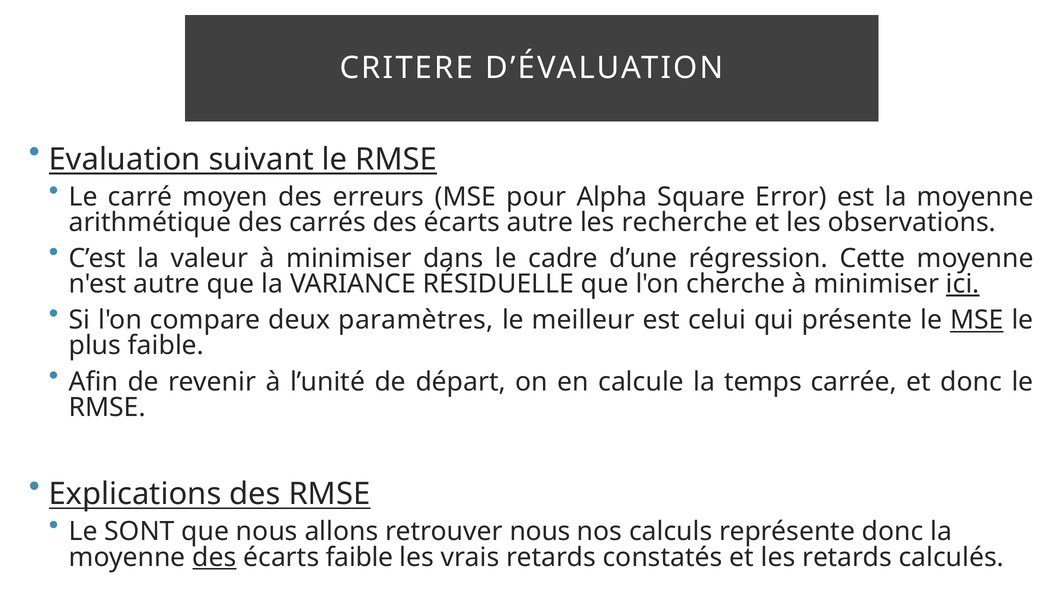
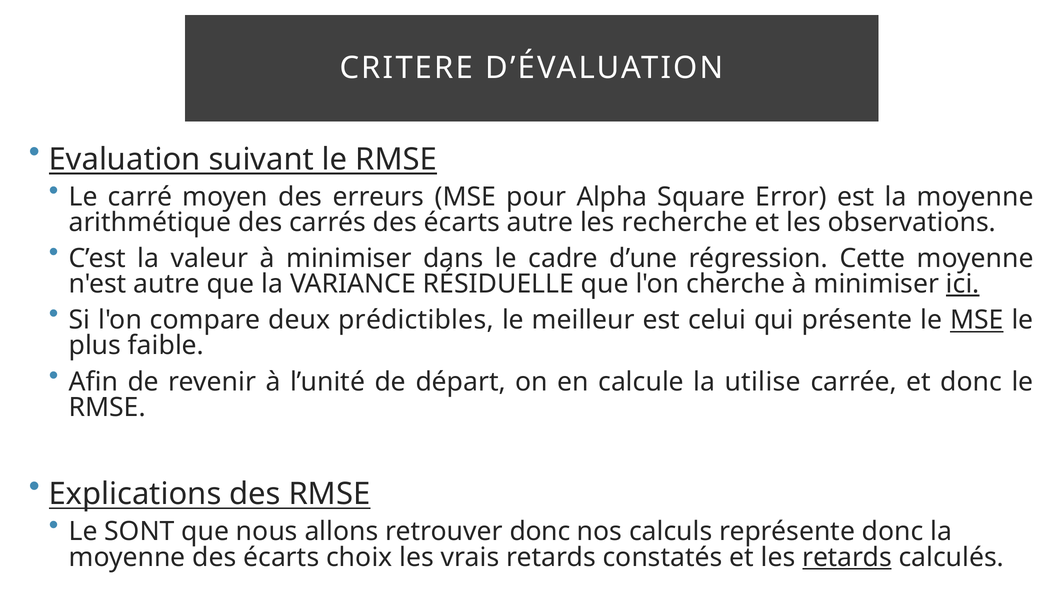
paramètres: paramètres -> prédictibles
temps: temps -> utilise
retrouver nous: nous -> donc
des at (214, 557) underline: present -> none
écarts faible: faible -> choix
retards at (847, 557) underline: none -> present
